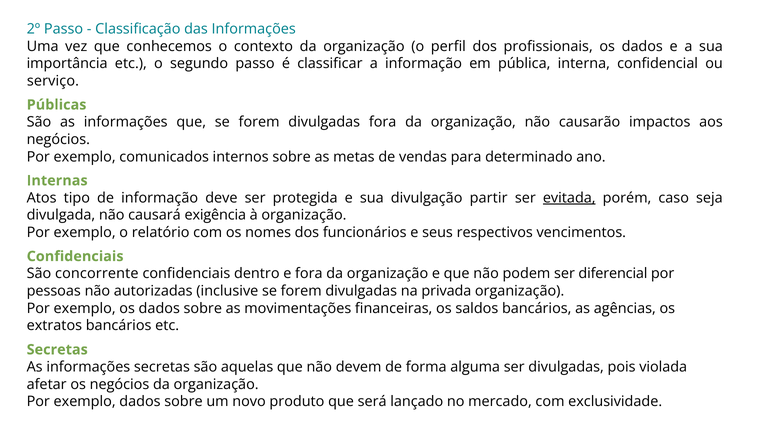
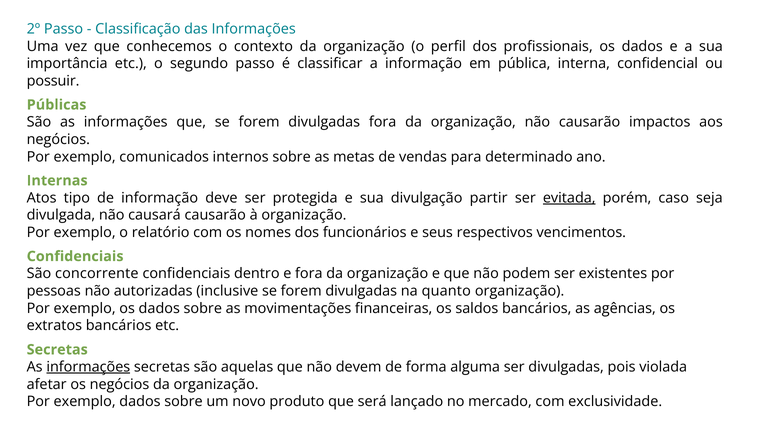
serviço: serviço -> possuir
causará exigência: exigência -> causarão
diferencial: diferencial -> existentes
privada: privada -> quanto
informações at (88, 367) underline: none -> present
